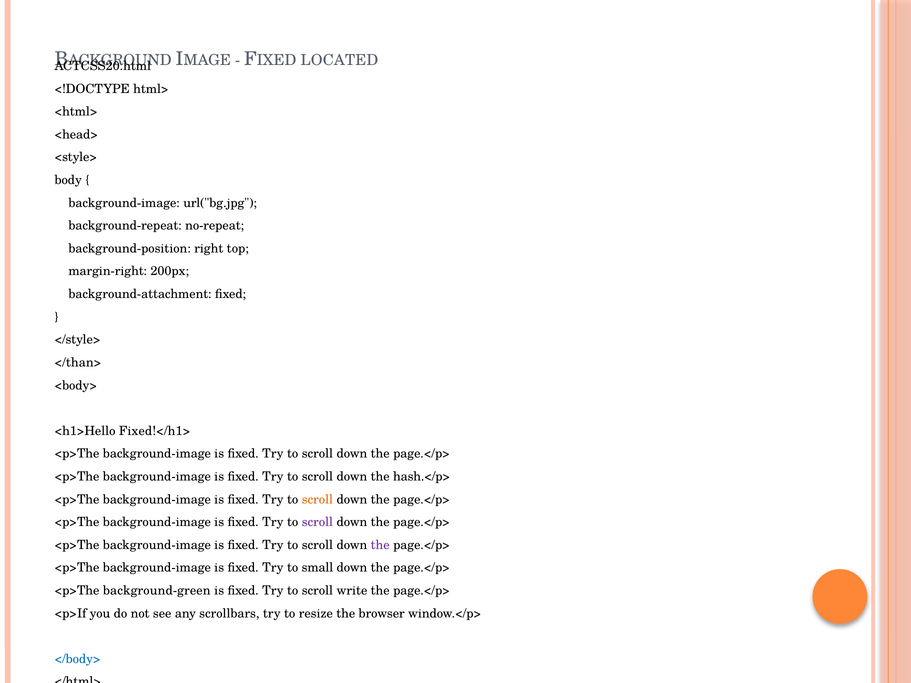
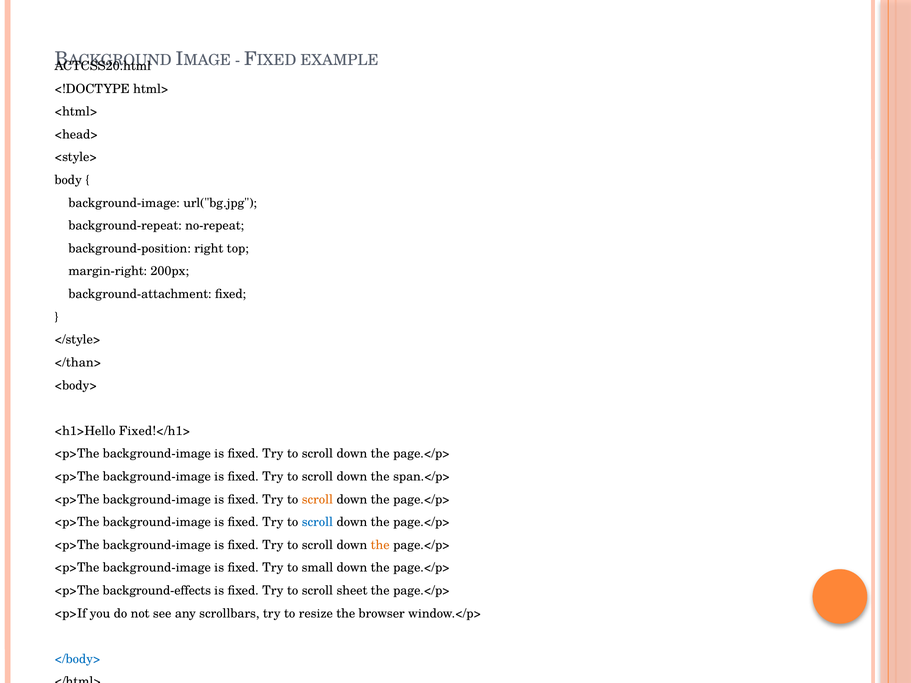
LOCATED: LOCATED -> EXAMPLE
hash.</p>: hash.</p> -> span.</p>
scroll at (317, 522) colour: purple -> blue
the at (380, 545) colour: purple -> orange
background-green: background-green -> background-effects
write: write -> sheet
